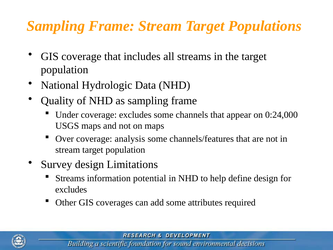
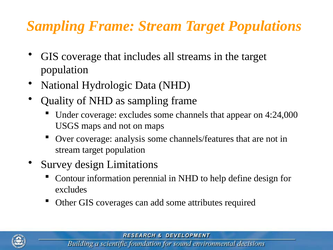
0:24,000: 0:24,000 -> 4:24,000
Streams at (70, 178): Streams -> Contour
potential: potential -> perennial
